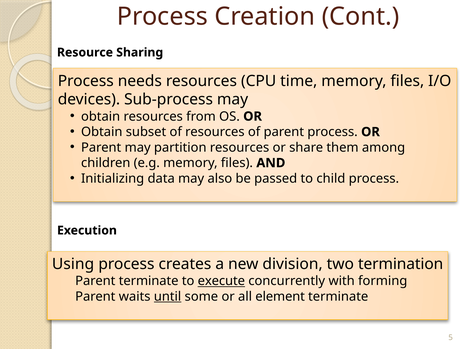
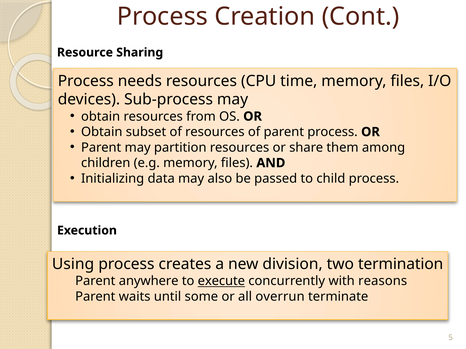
Parent terminate: terminate -> anywhere
forming: forming -> reasons
until underline: present -> none
element: element -> overrun
